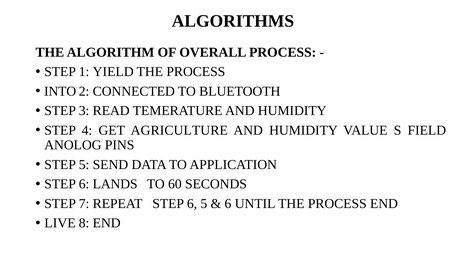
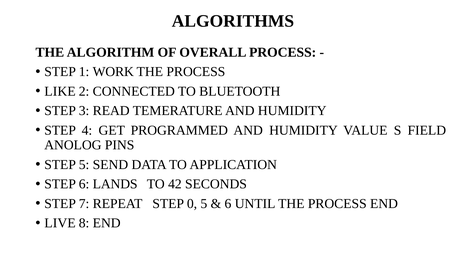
YIELD: YIELD -> WORK
INTO: INTO -> LIKE
AGRICULTURE: AGRICULTURE -> PROGRAMMED
60: 60 -> 42
REPEAT STEP 6: 6 -> 0
